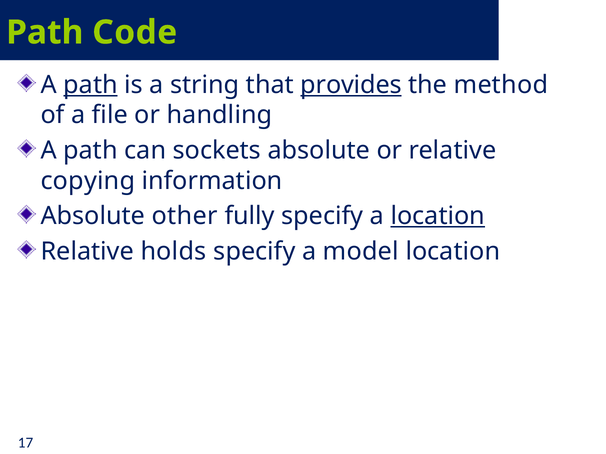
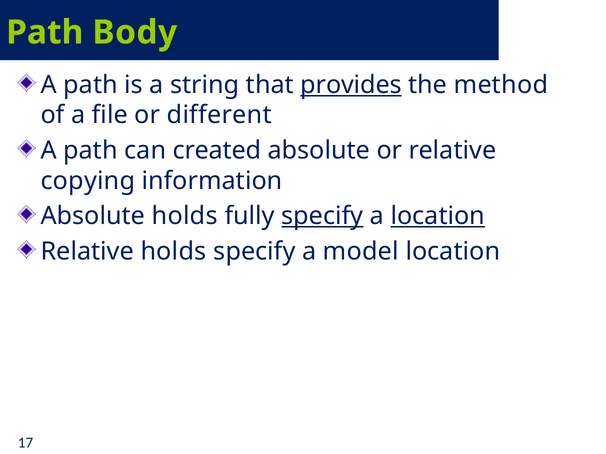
Code: Code -> Body
path at (91, 85) underline: present -> none
handling: handling -> different
sockets: sockets -> created
Absolute other: other -> holds
specify at (322, 216) underline: none -> present
